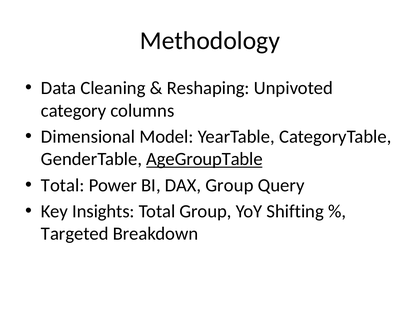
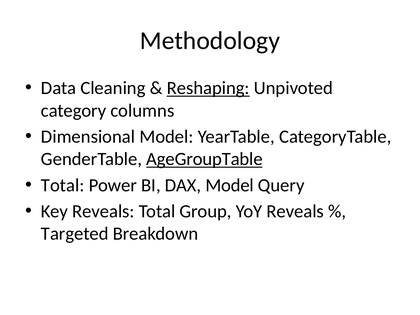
Reshaping underline: none -> present
DAX Group: Group -> Model
Key Insights: Insights -> Reveals
YoY Shifting: Shifting -> Reveals
